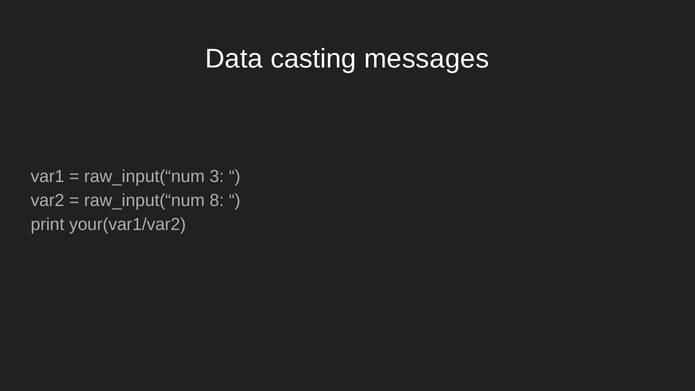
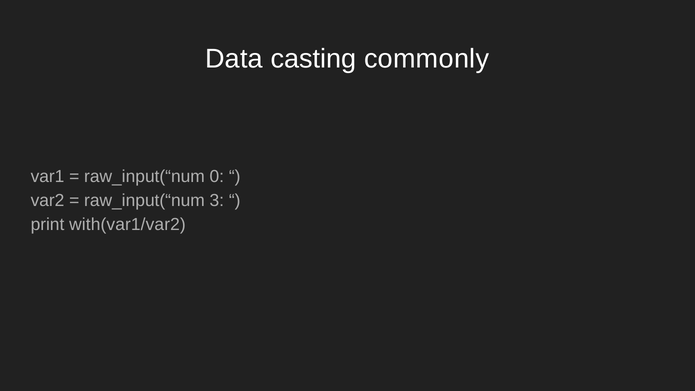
messages: messages -> commonly
3: 3 -> 0
8: 8 -> 3
your(var1/var2: your(var1/var2 -> with(var1/var2
